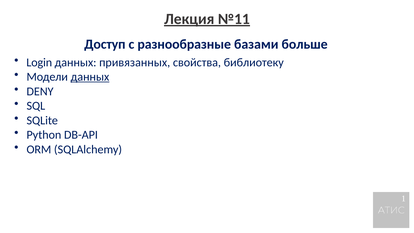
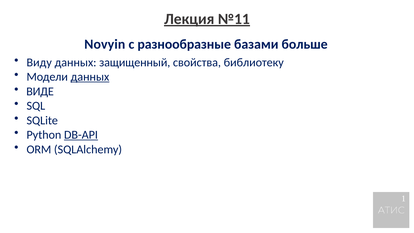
Доступ: Доступ -> Novyin
Login: Login -> Виду
привязанных: привязанных -> защищенный
DENY: DENY -> ВИДЕ
DB-API underline: none -> present
